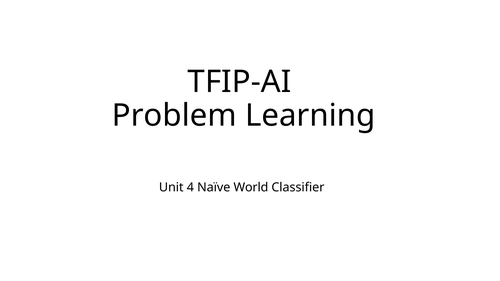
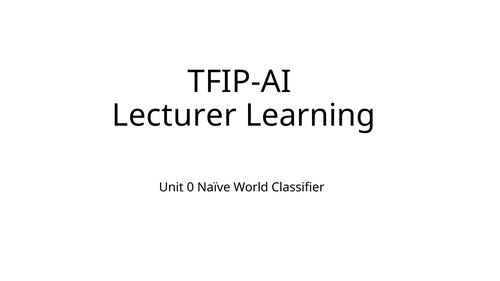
Problem: Problem -> Lecturer
4: 4 -> 0
